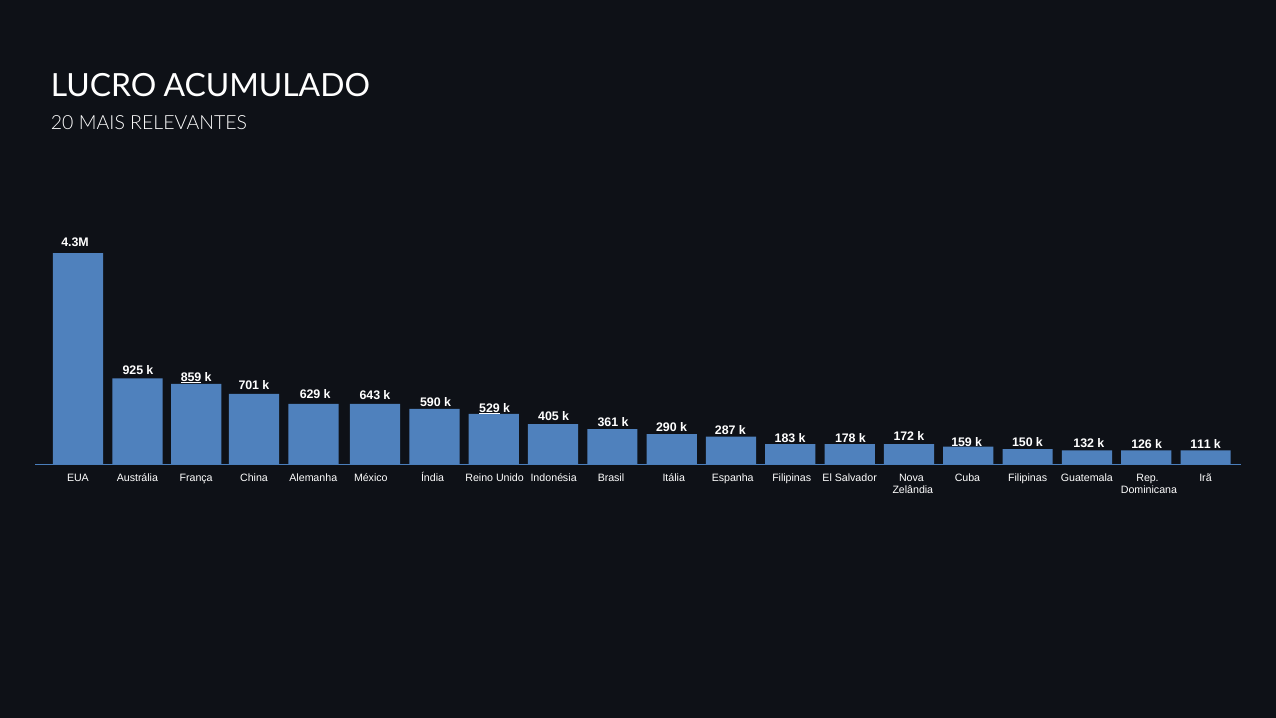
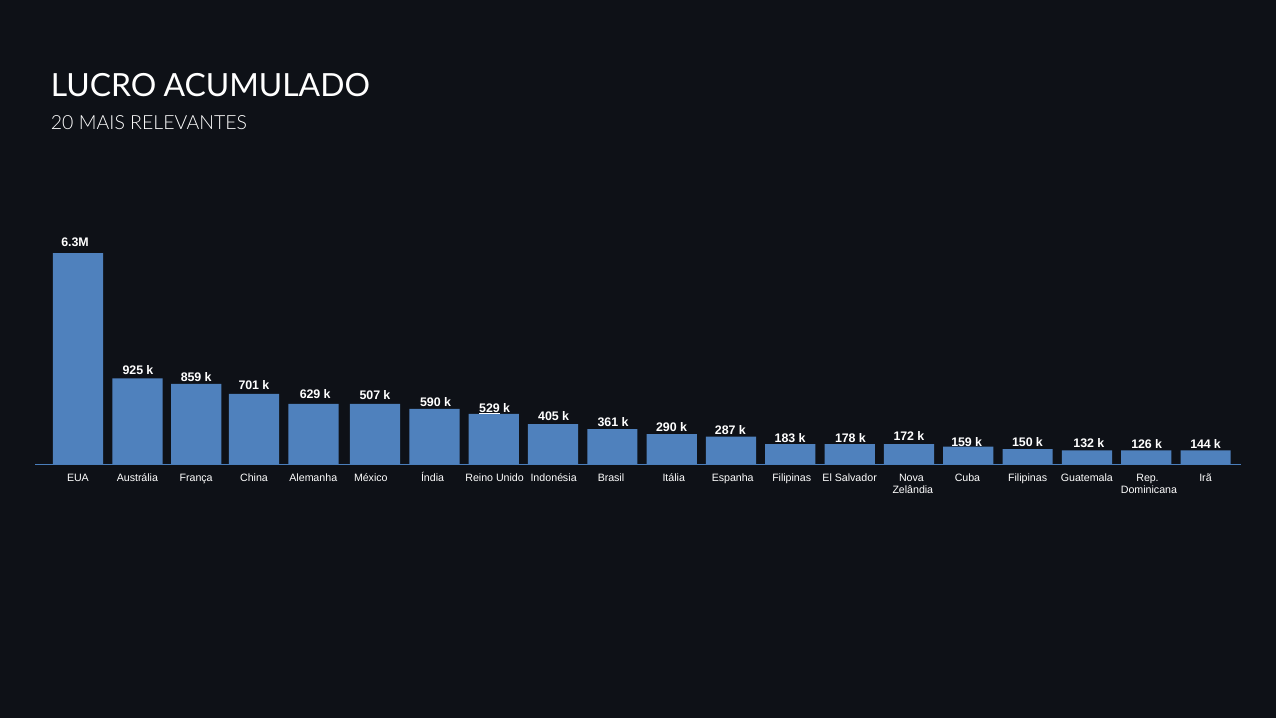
4.3M: 4.3M -> 6.3M
859 underline: present -> none
643: 643 -> 507
111: 111 -> 144
